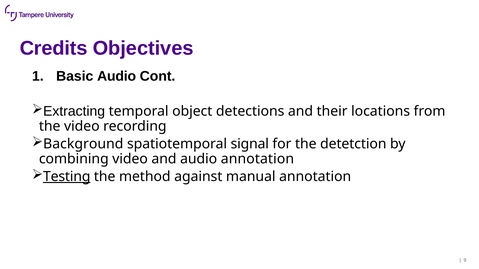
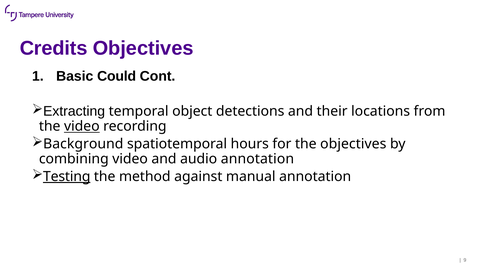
Basic Audio: Audio -> Could
video at (82, 127) underline: none -> present
signal: signal -> hours
the detetction: detetction -> objectives
